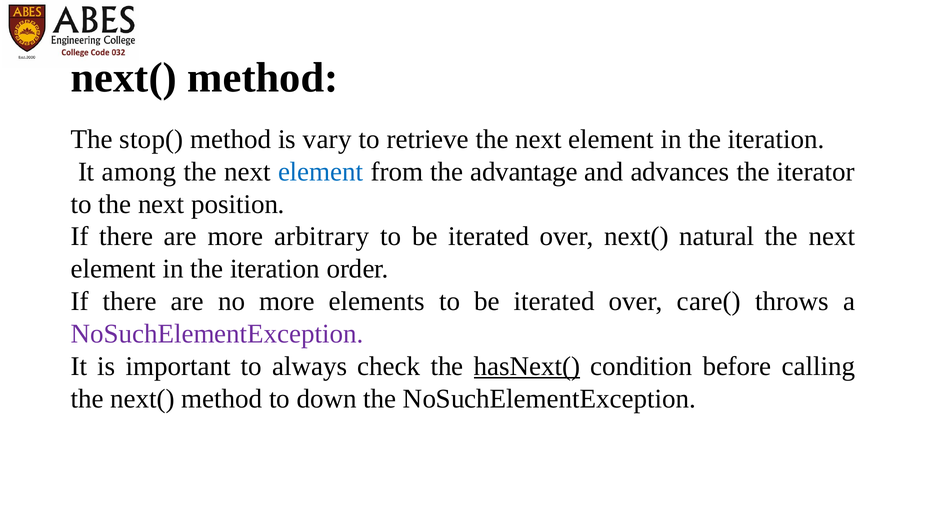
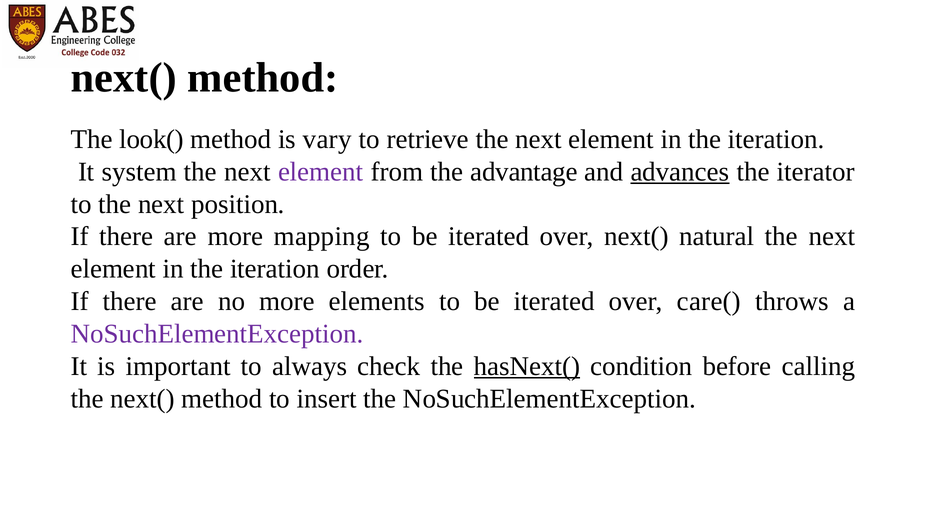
stop(: stop( -> look(
among: among -> system
element at (321, 172) colour: blue -> purple
advances underline: none -> present
arbitrary: arbitrary -> mapping
down: down -> insert
